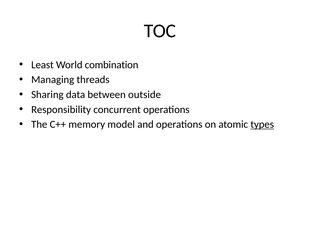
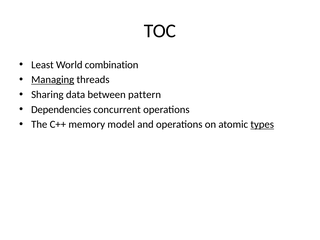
Managing underline: none -> present
outside: outside -> pattern
Responsibility: Responsibility -> Dependencies
